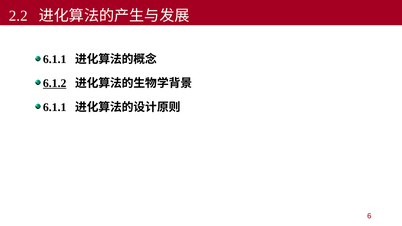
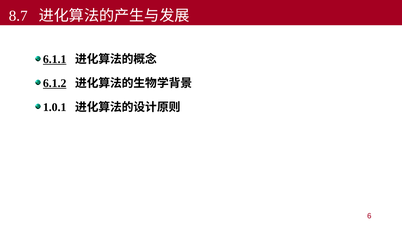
2.2: 2.2 -> 8.7
6.1.1 at (55, 59) underline: none -> present
6.1.1 at (55, 107): 6.1.1 -> 1.0.1
